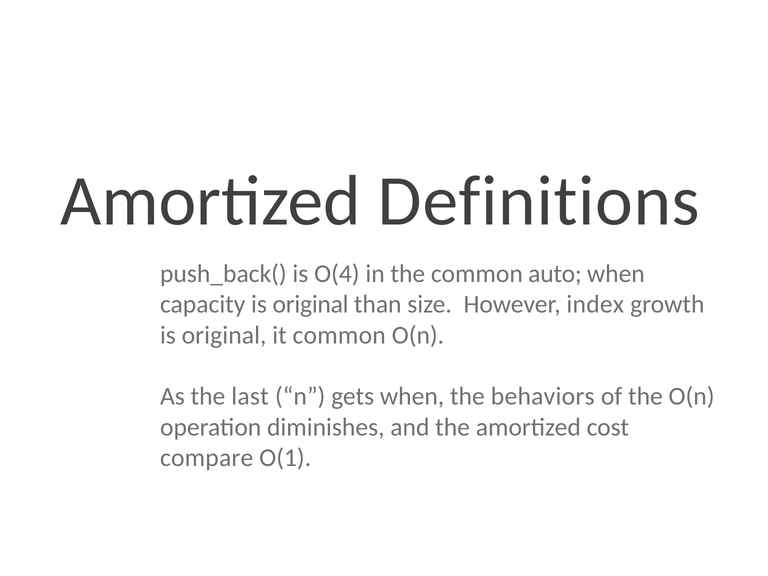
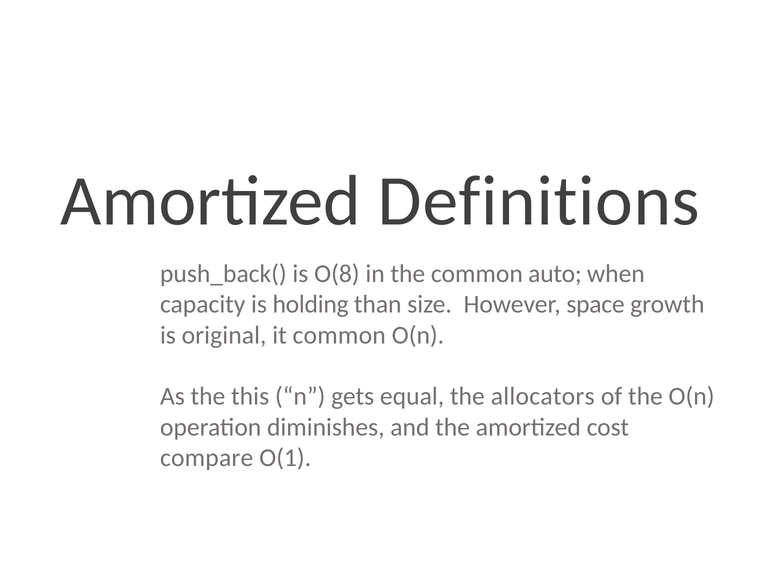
O(4: O(4 -> O(8
capacity is original: original -> holding
index: index -> space
last: last -> this
gets when: when -> equal
behaviors: behaviors -> allocators
